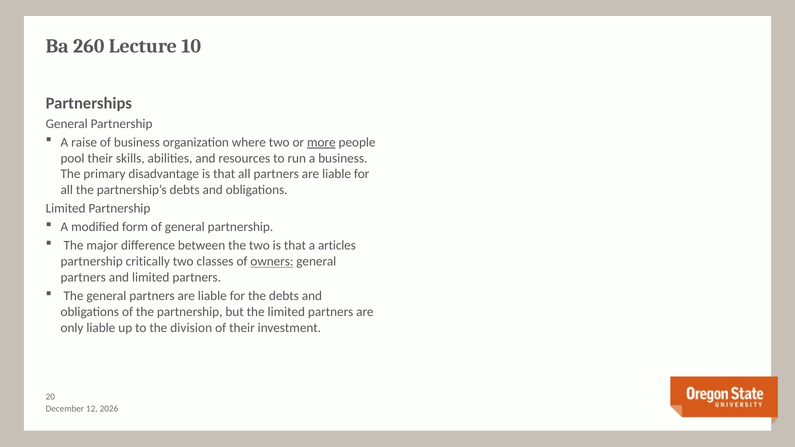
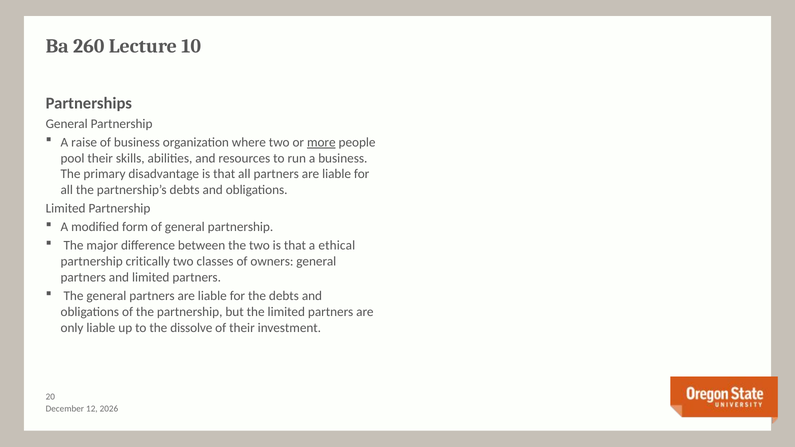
articles: articles -> ethical
owners underline: present -> none
division: division -> dissolve
